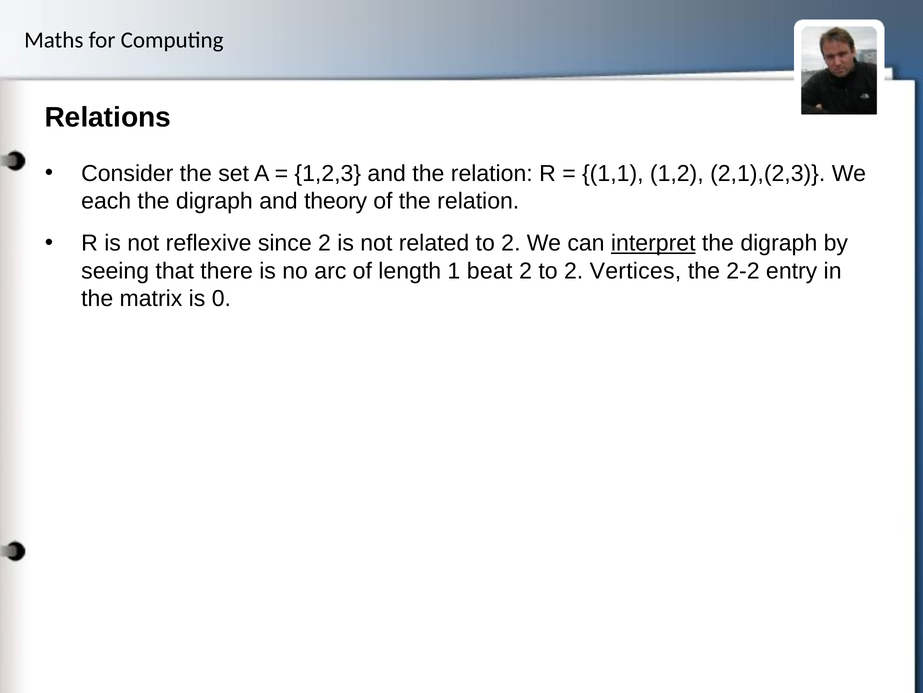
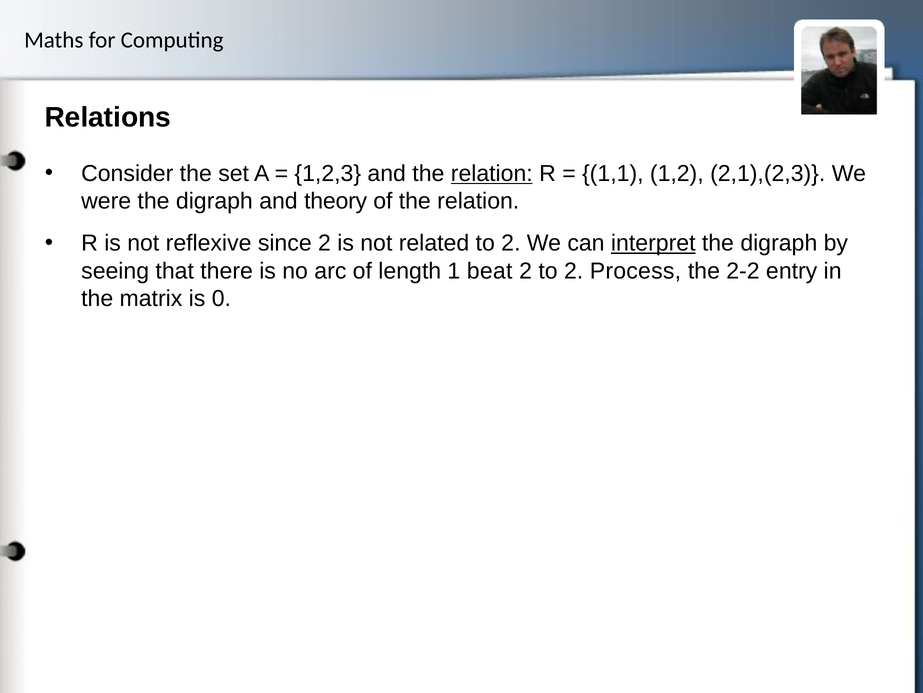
relation at (492, 173) underline: none -> present
each: each -> were
Vertices: Vertices -> Process
